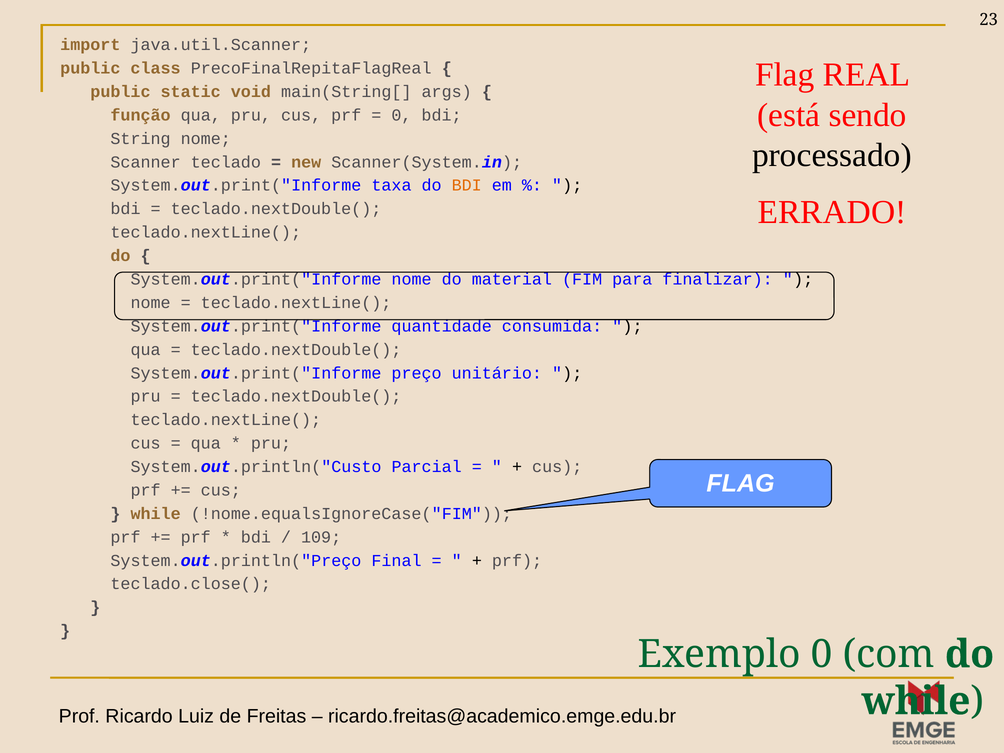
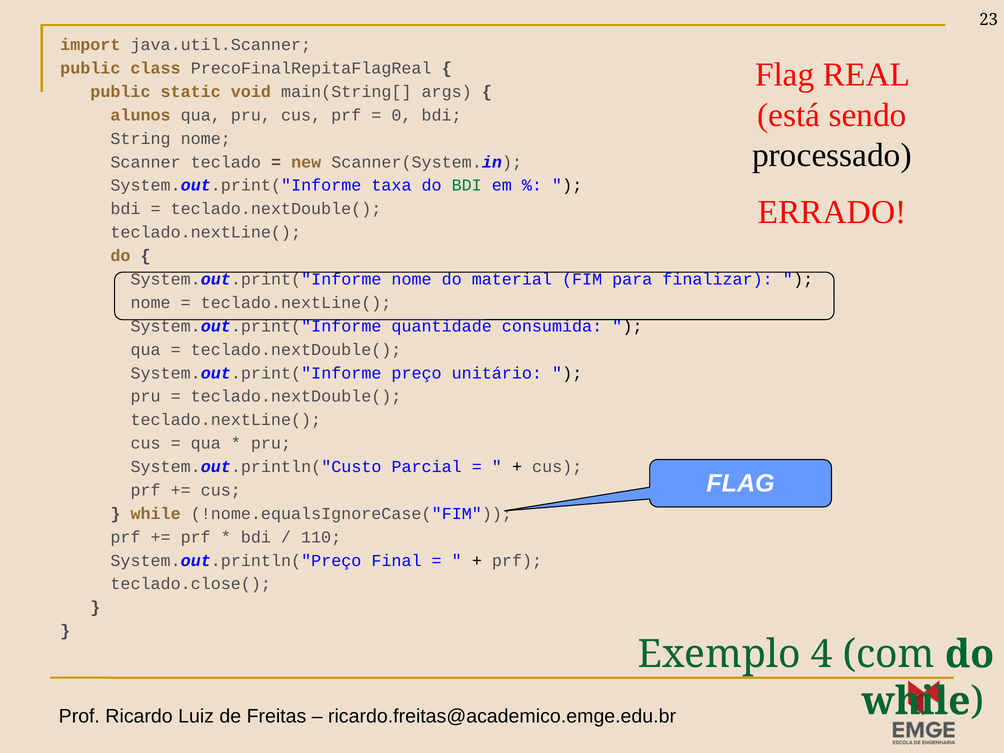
função: função -> alunos
BDI at (467, 185) colour: orange -> green
109: 109 -> 110
Exemplo 0: 0 -> 4
